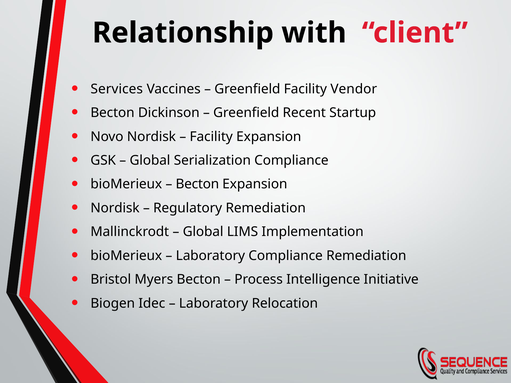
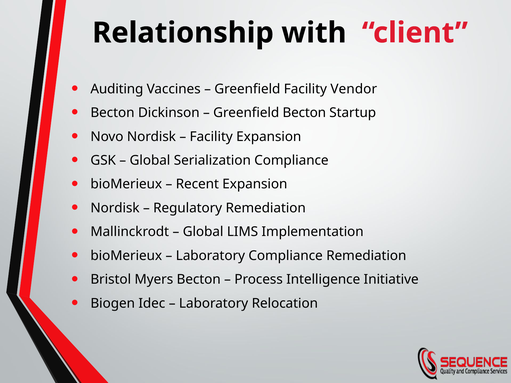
Services: Services -> Auditing
Greenfield Recent: Recent -> Becton
Becton at (197, 184): Becton -> Recent
